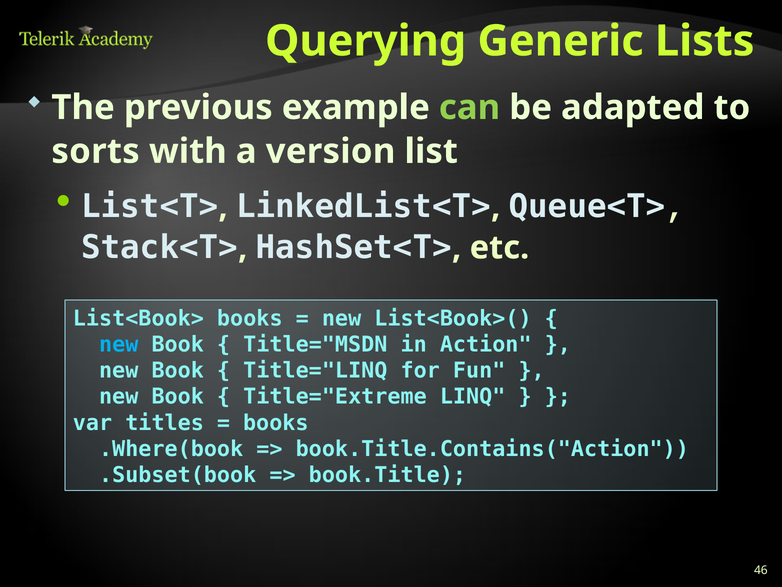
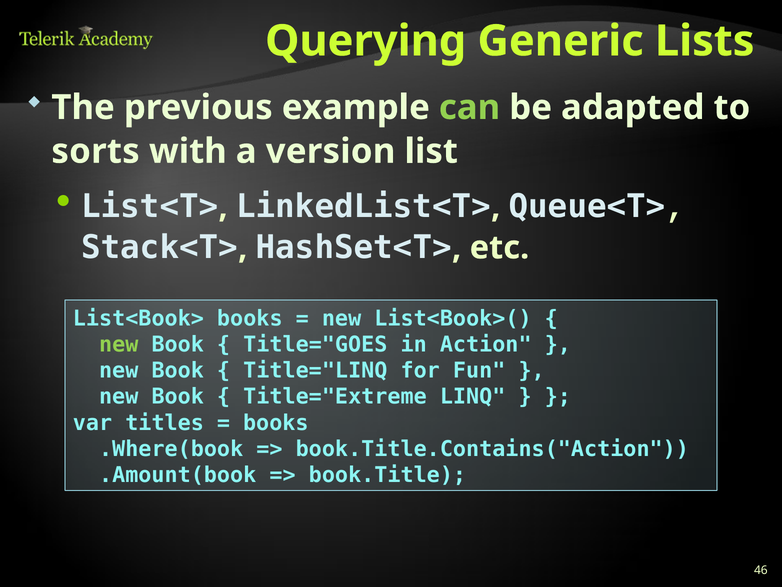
new at (119, 344) colour: light blue -> light green
Title="MSDN: Title="MSDN -> Title="GOES
.Subset(book: .Subset(book -> .Amount(book
